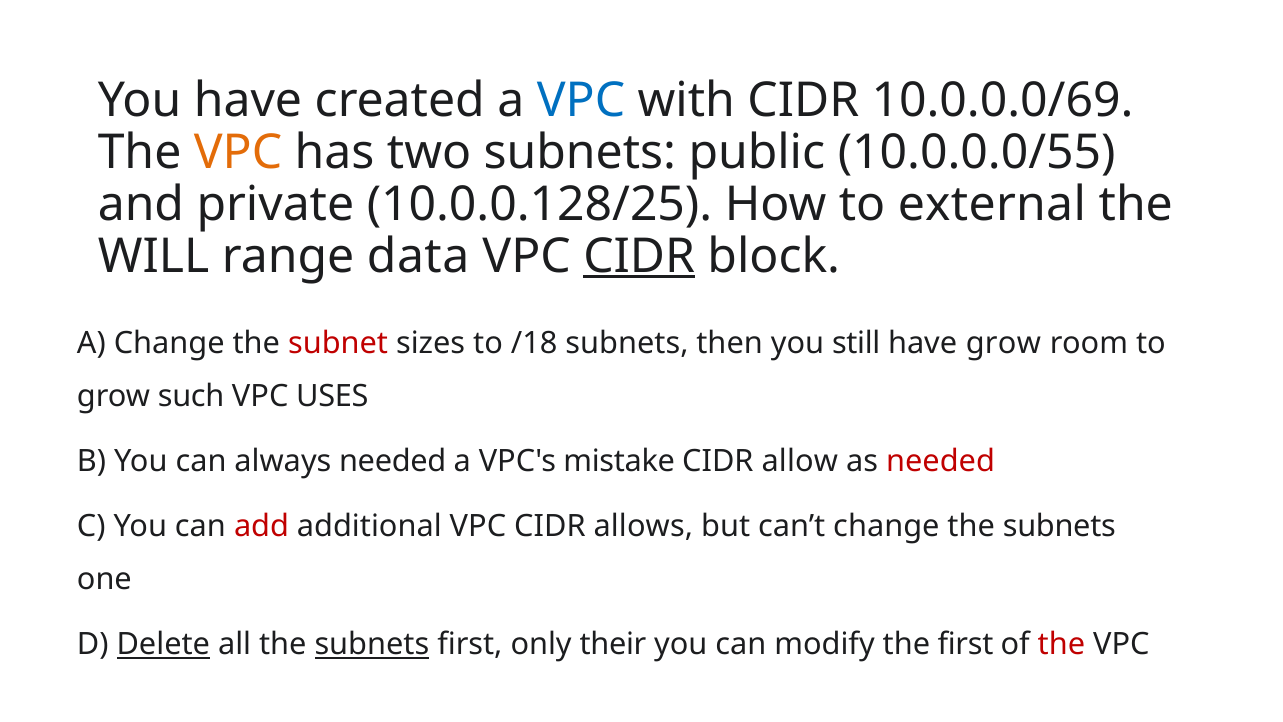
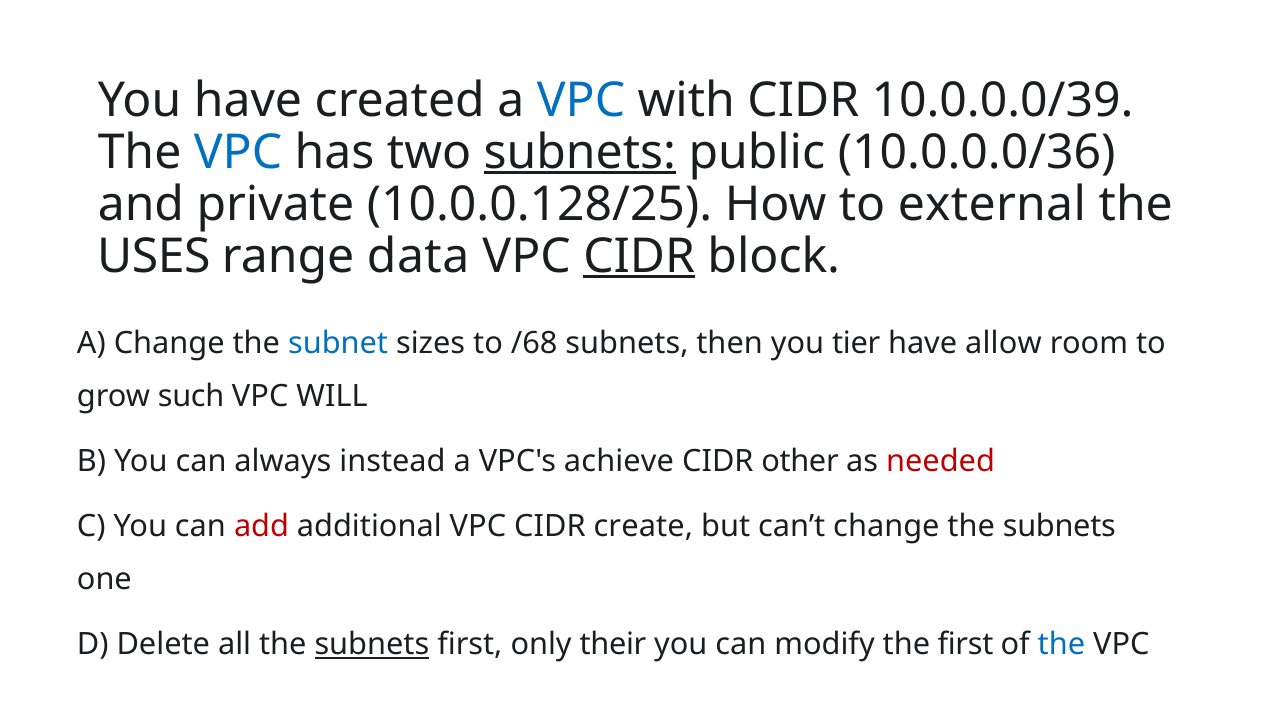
10.0.0.0/69: 10.0.0.0/69 -> 10.0.0.0/39
VPC at (238, 152) colour: orange -> blue
subnets at (580, 152) underline: none -> present
10.0.0.0/55: 10.0.0.0/55 -> 10.0.0.0/36
WILL: WILL -> USES
subnet colour: red -> blue
/18: /18 -> /68
still: still -> tier
have grow: grow -> allow
USES: USES -> WILL
always needed: needed -> instead
mistake: mistake -> achieve
allow: allow -> other
allows: allows -> create
Delete underline: present -> none
the at (1061, 645) colour: red -> blue
